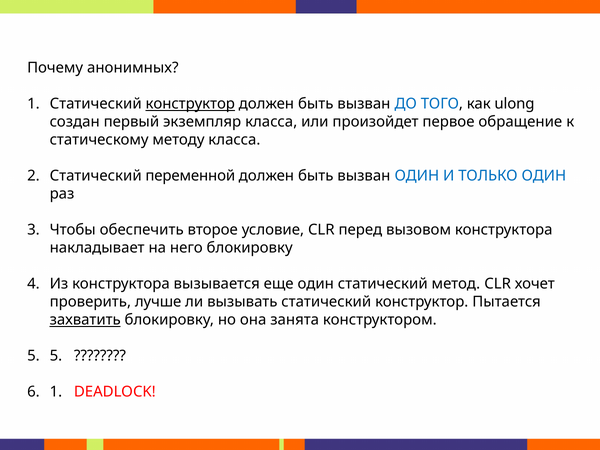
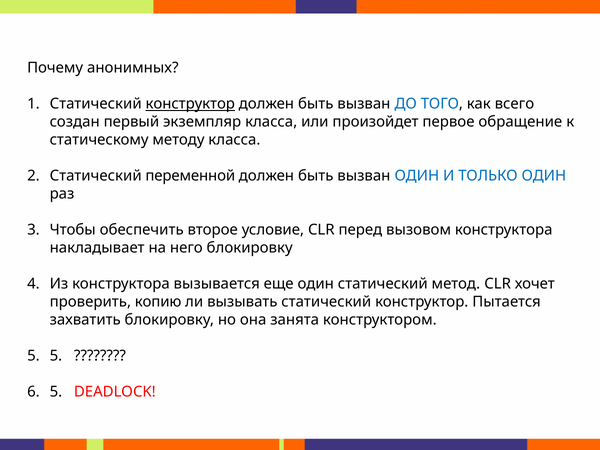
ulong: ulong -> всего
лучше: лучше -> копию
захватить underline: present -> none
6 1: 1 -> 5
